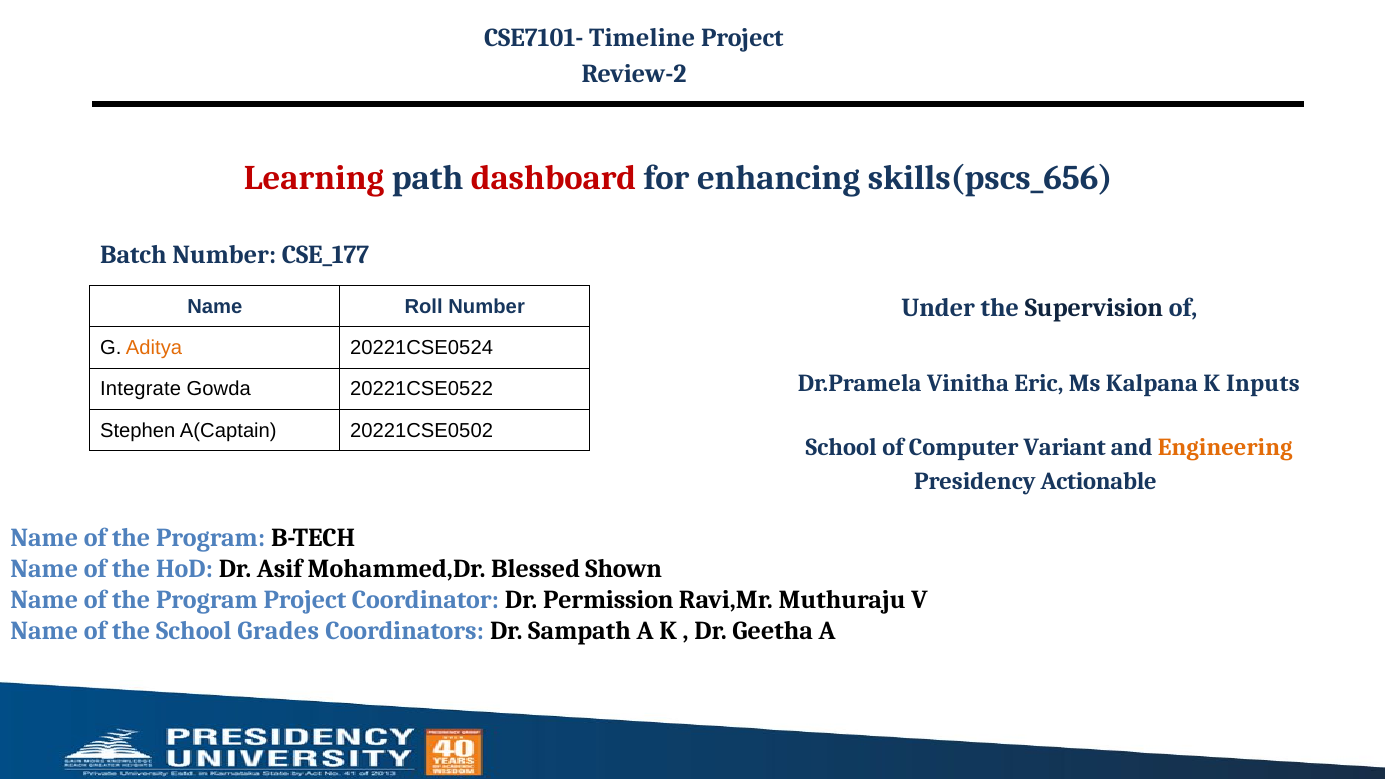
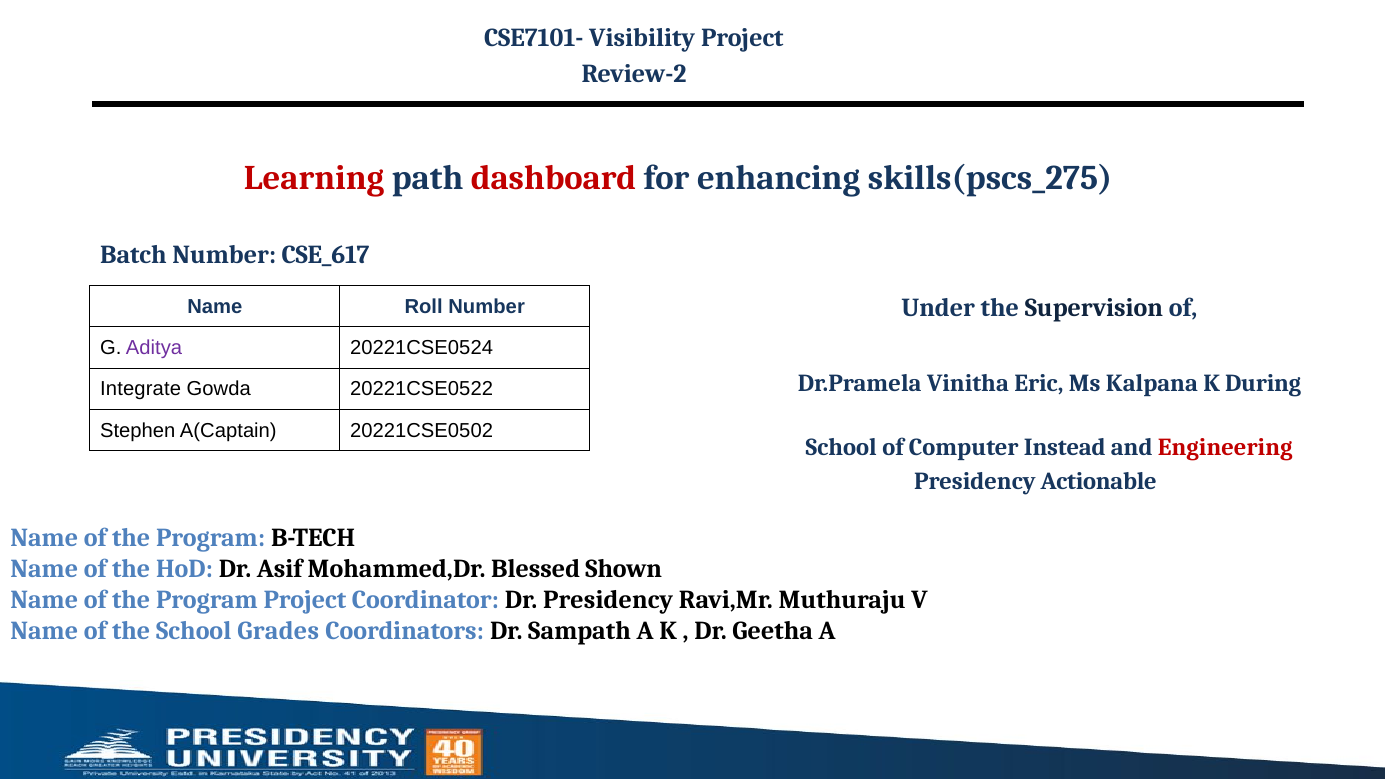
Timeline: Timeline -> Visibility
skills(pscs_656: skills(pscs_656 -> skills(pscs_275
CSE_177: CSE_177 -> CSE_617
Aditya colour: orange -> purple
Inputs: Inputs -> During
Variant: Variant -> Instead
Engineering colour: orange -> red
Dr Permission: Permission -> Presidency
